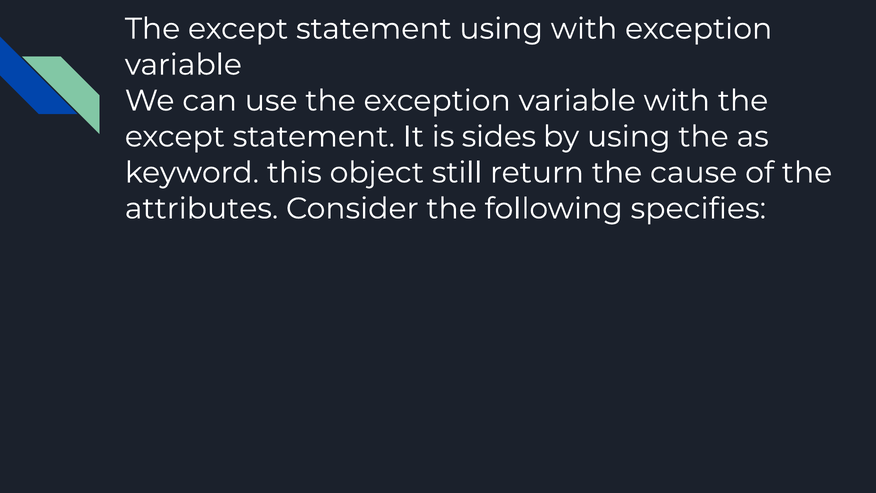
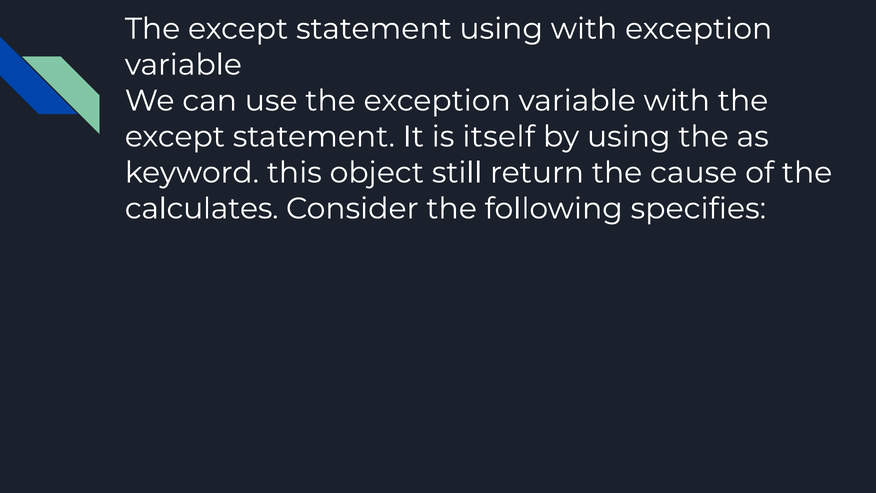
sides: sides -> itself
attributes: attributes -> calculates
